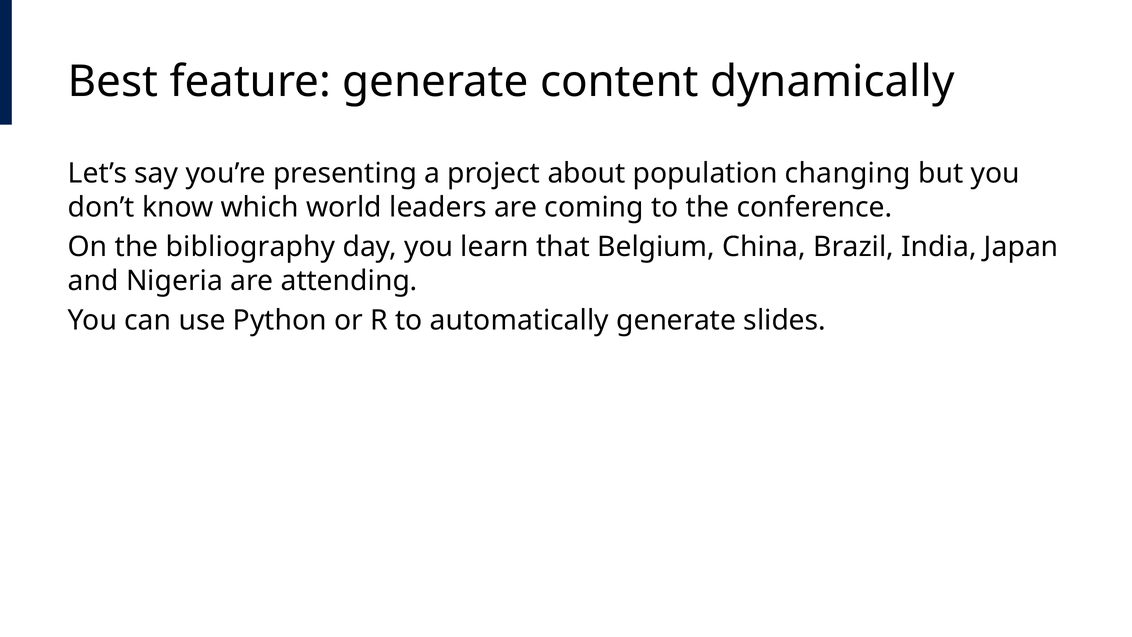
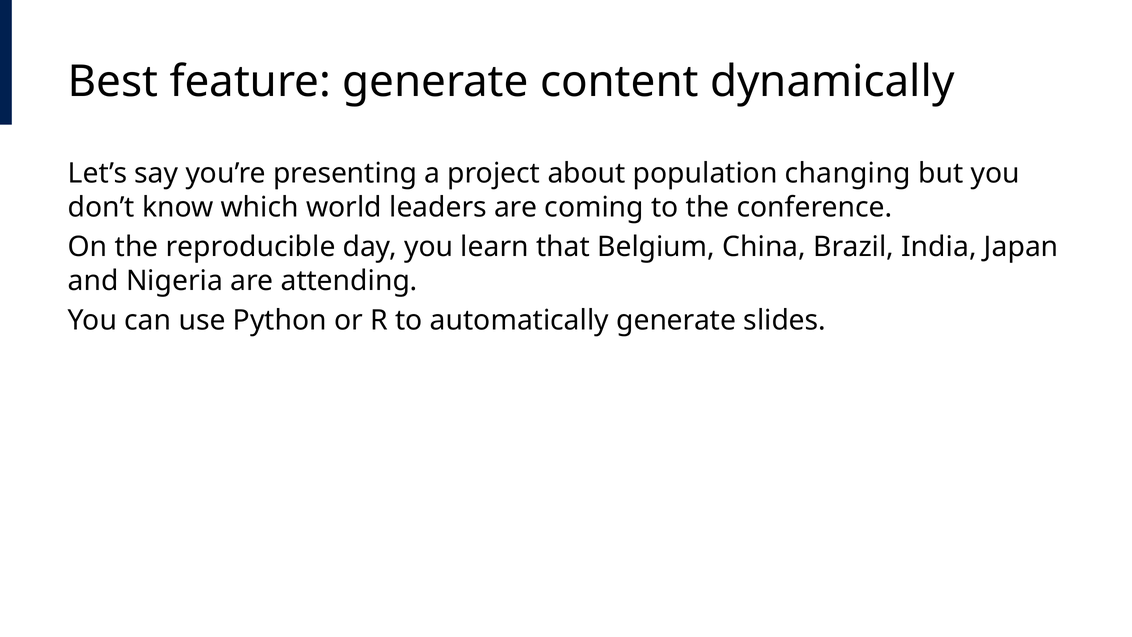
bibliography: bibliography -> reproducible
